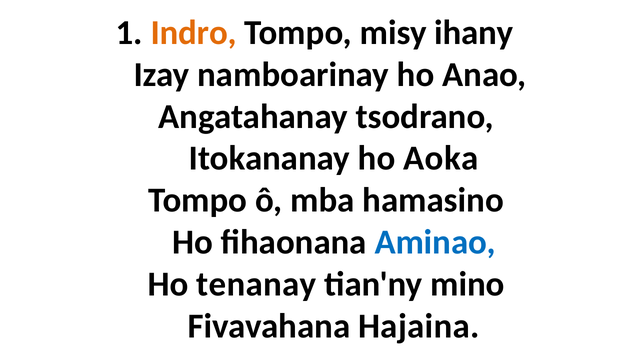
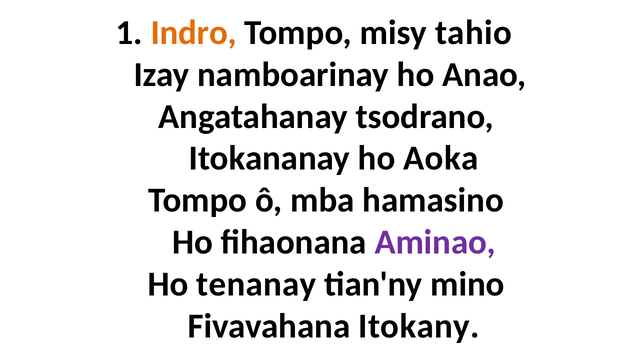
ihany: ihany -> tahio
Aminao colour: blue -> purple
Hajaina: Hajaina -> Itokany
